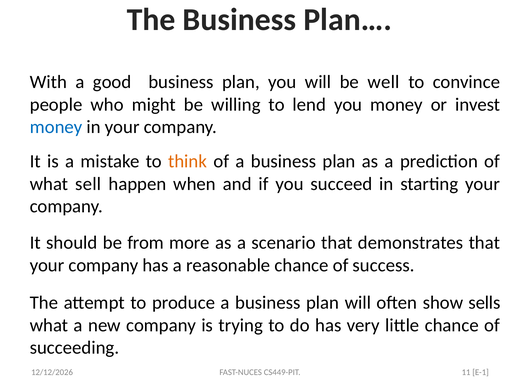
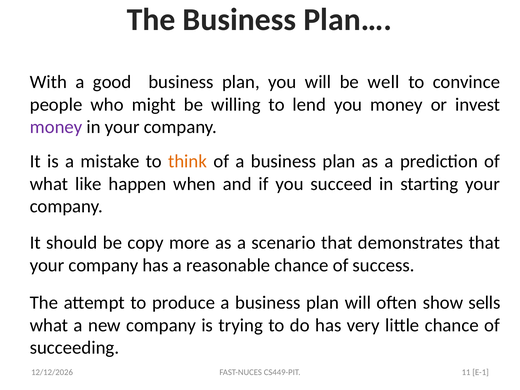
money at (56, 127) colour: blue -> purple
sell: sell -> like
from: from -> copy
